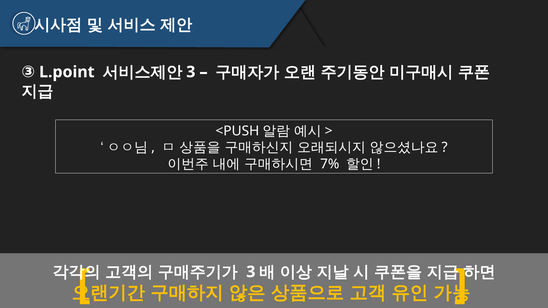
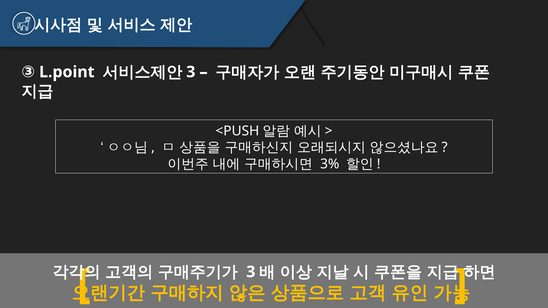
7%: 7% -> 3%
